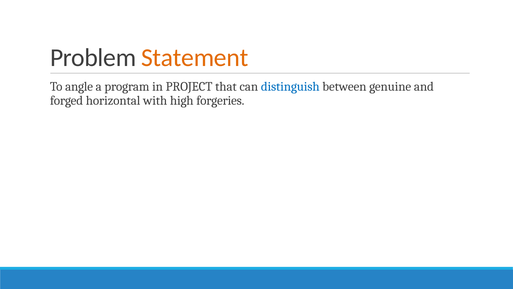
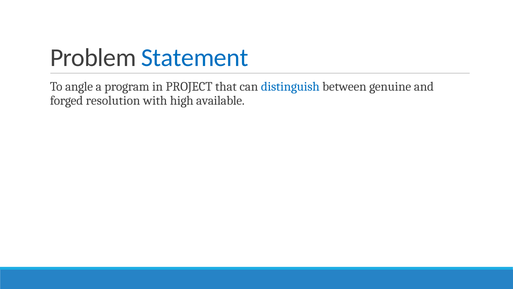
Statement colour: orange -> blue
horizontal: horizontal -> resolution
forgeries: forgeries -> available
